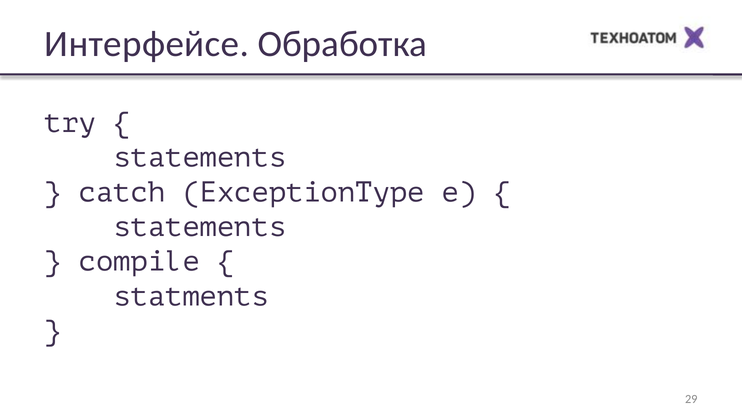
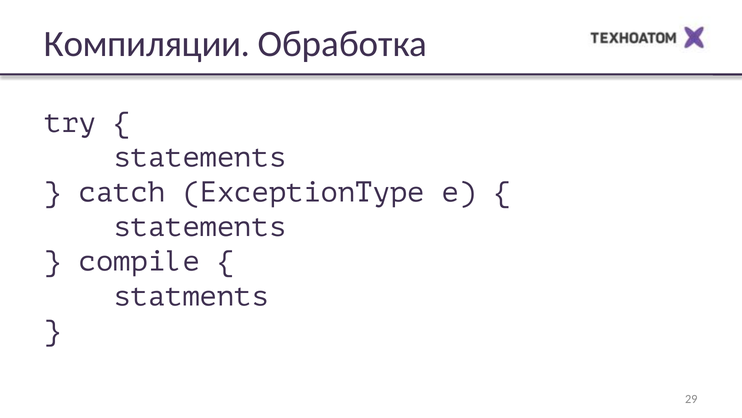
Интерфейсе: Интерфейсе -> Компиляции
